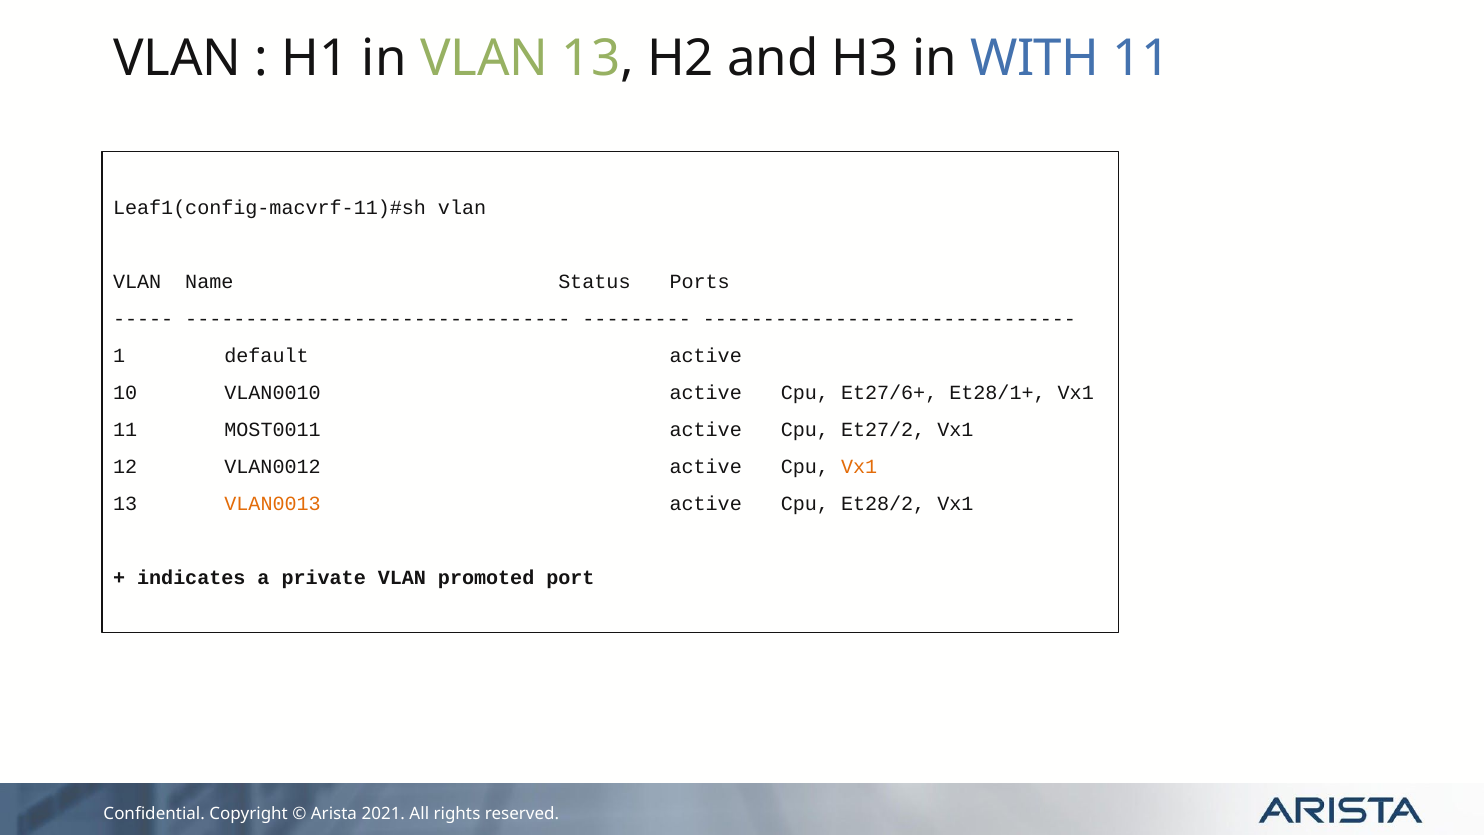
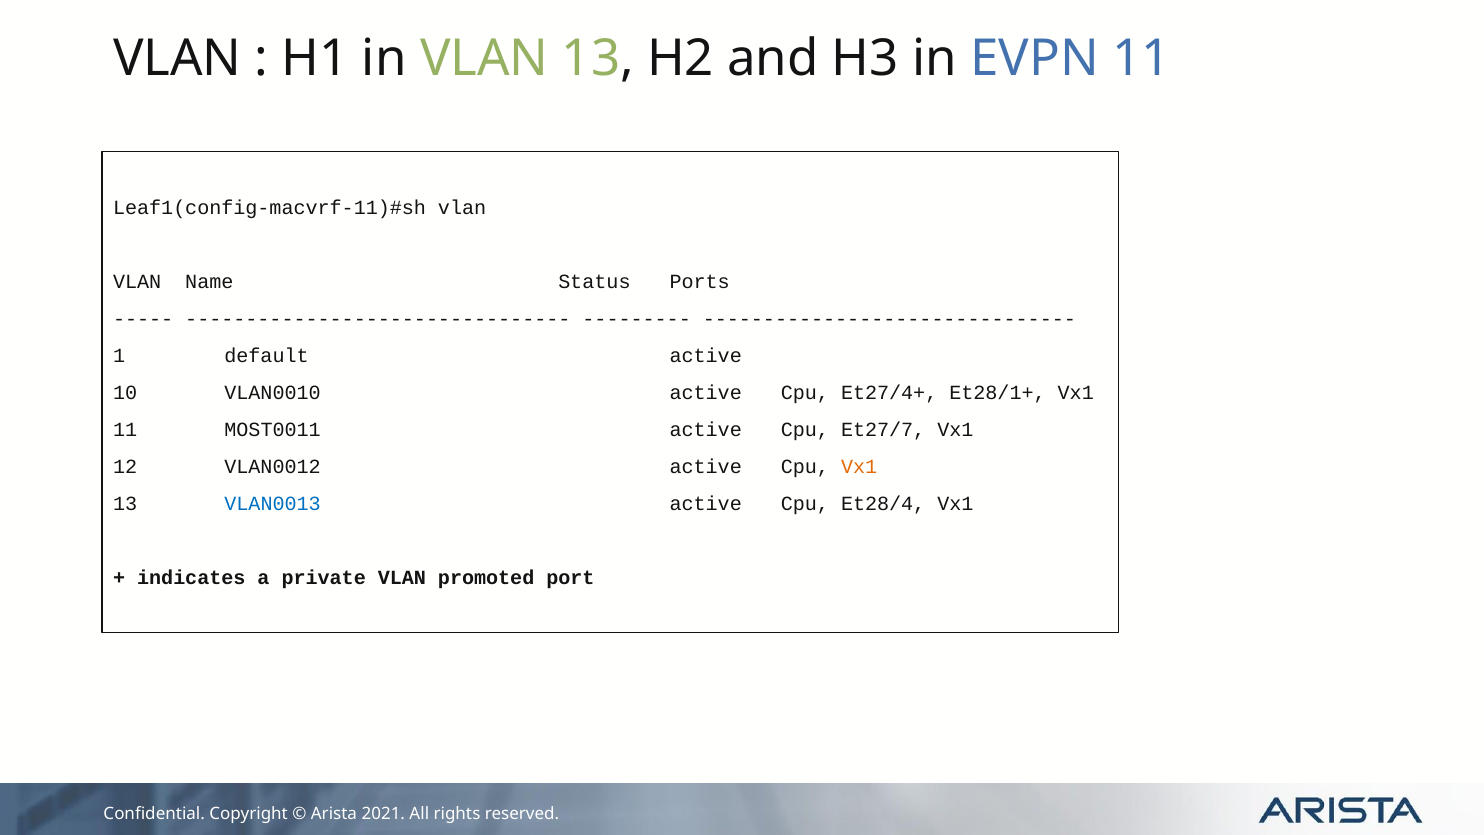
WITH: WITH -> EVPN
Et27/6+: Et27/6+ -> Et27/4+
Et27/2: Et27/2 -> Et27/7
VLAN0013 colour: orange -> blue
Et28/2: Et28/2 -> Et28/4
